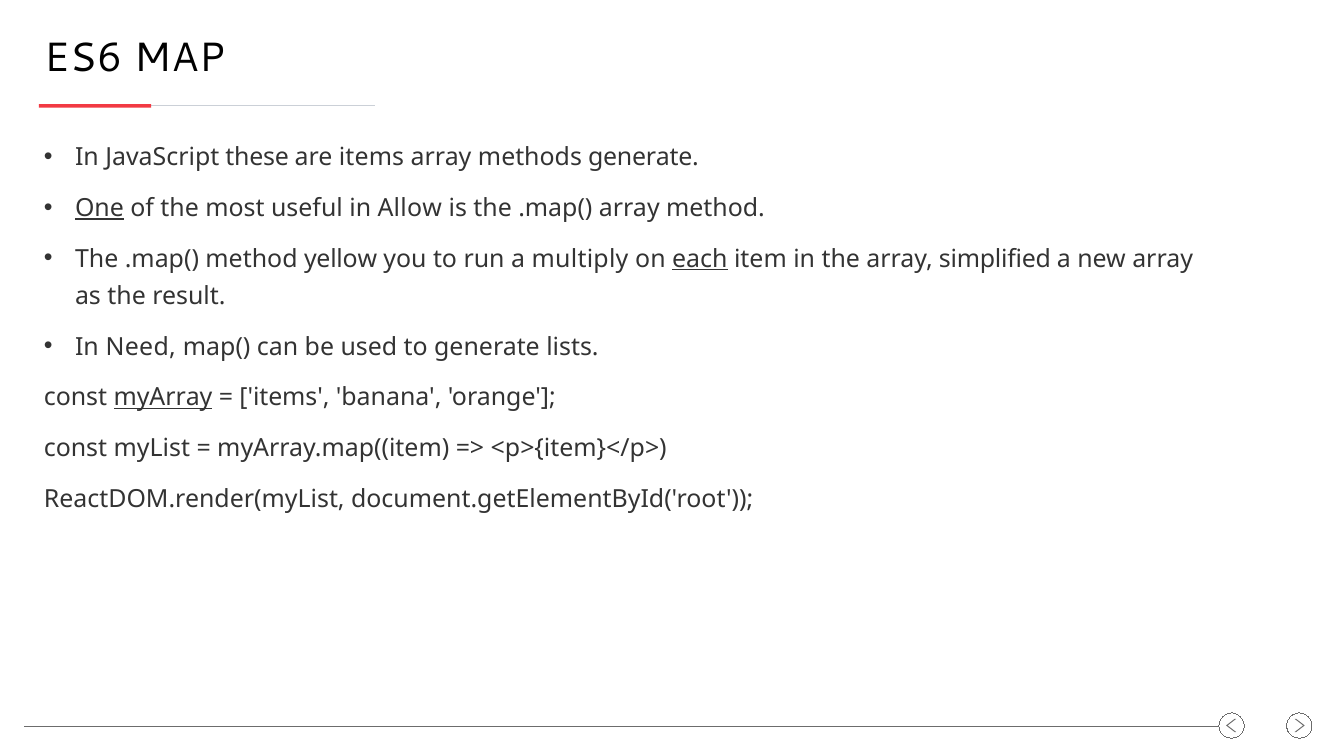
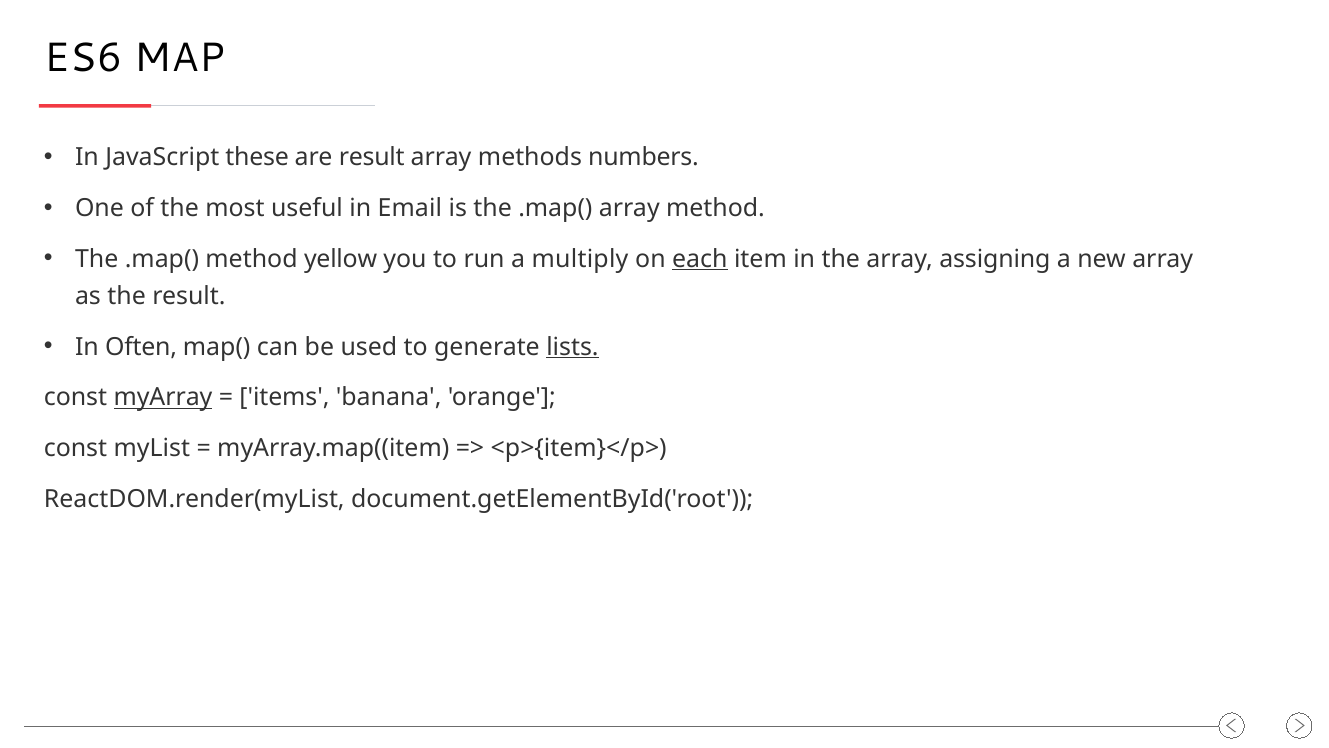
are items: items -> result
methods generate: generate -> numbers
One underline: present -> none
Allow: Allow -> Email
simplified: simplified -> assigning
Need: Need -> Often
lists underline: none -> present
